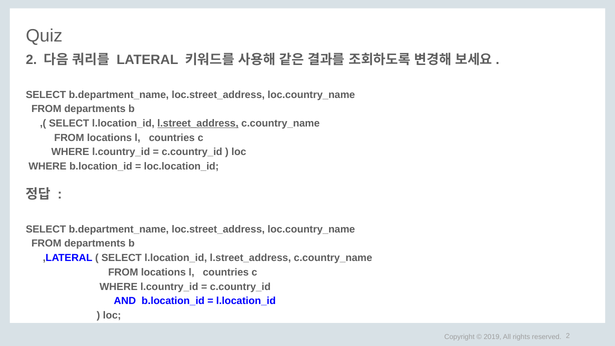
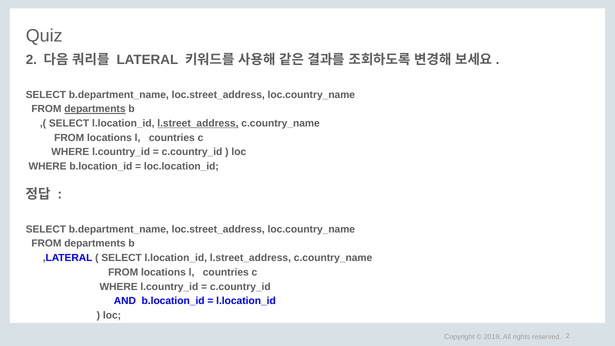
departments at (95, 109) underline: none -> present
